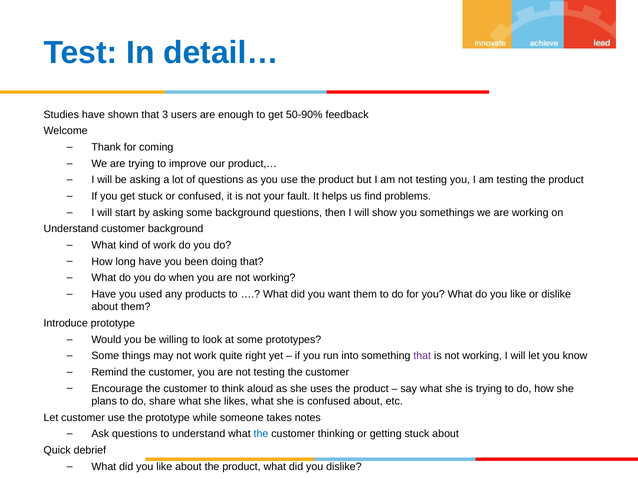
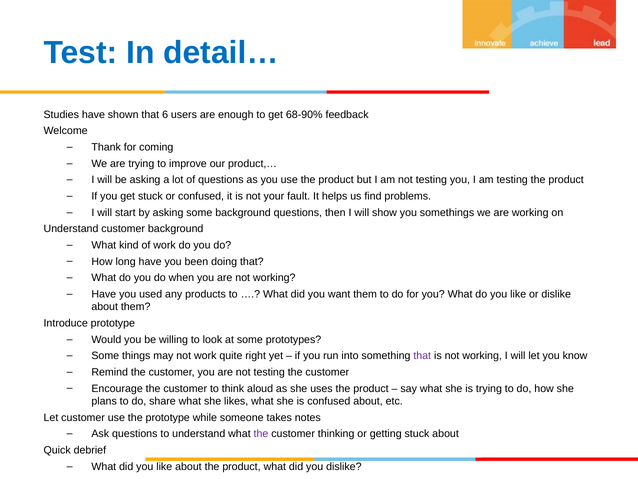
3: 3 -> 6
50-90%: 50-90% -> 68-90%
the at (261, 433) colour: blue -> purple
